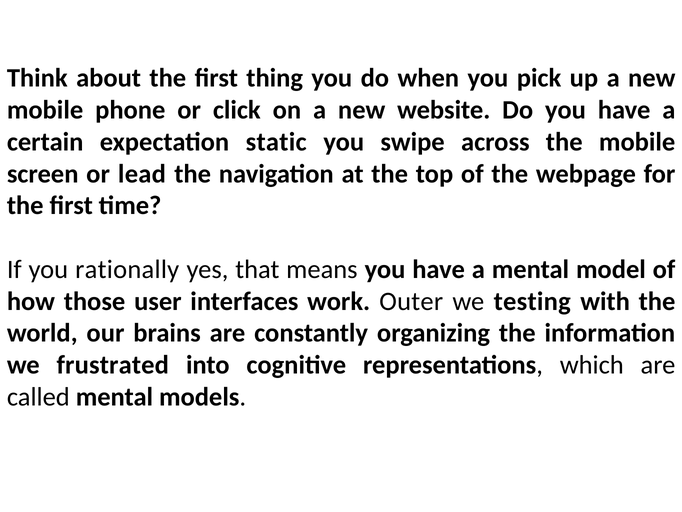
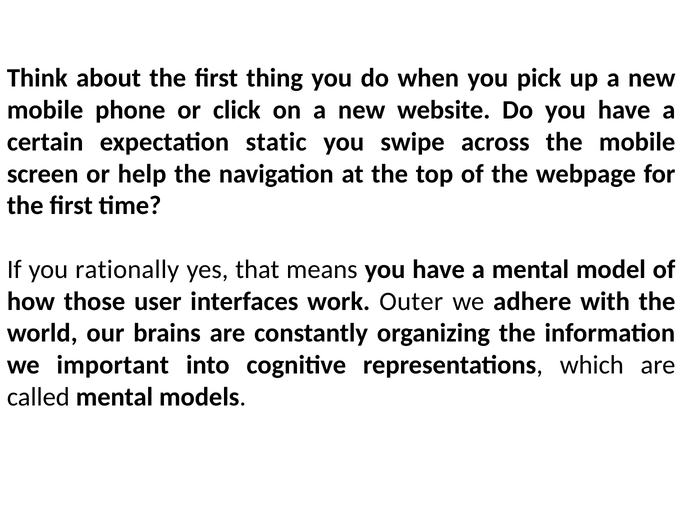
lead: lead -> help
testing: testing -> adhere
frustrated: frustrated -> important
